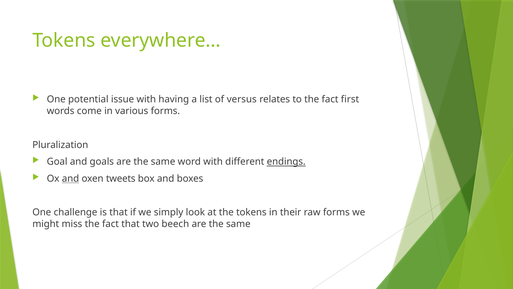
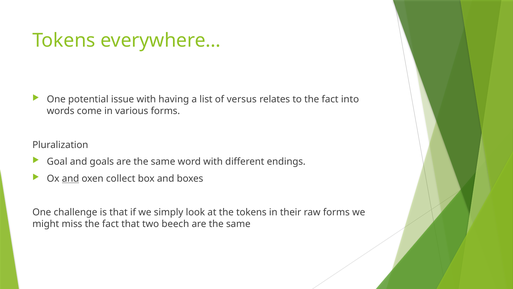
first: first -> into
endings underline: present -> none
tweets: tweets -> collect
